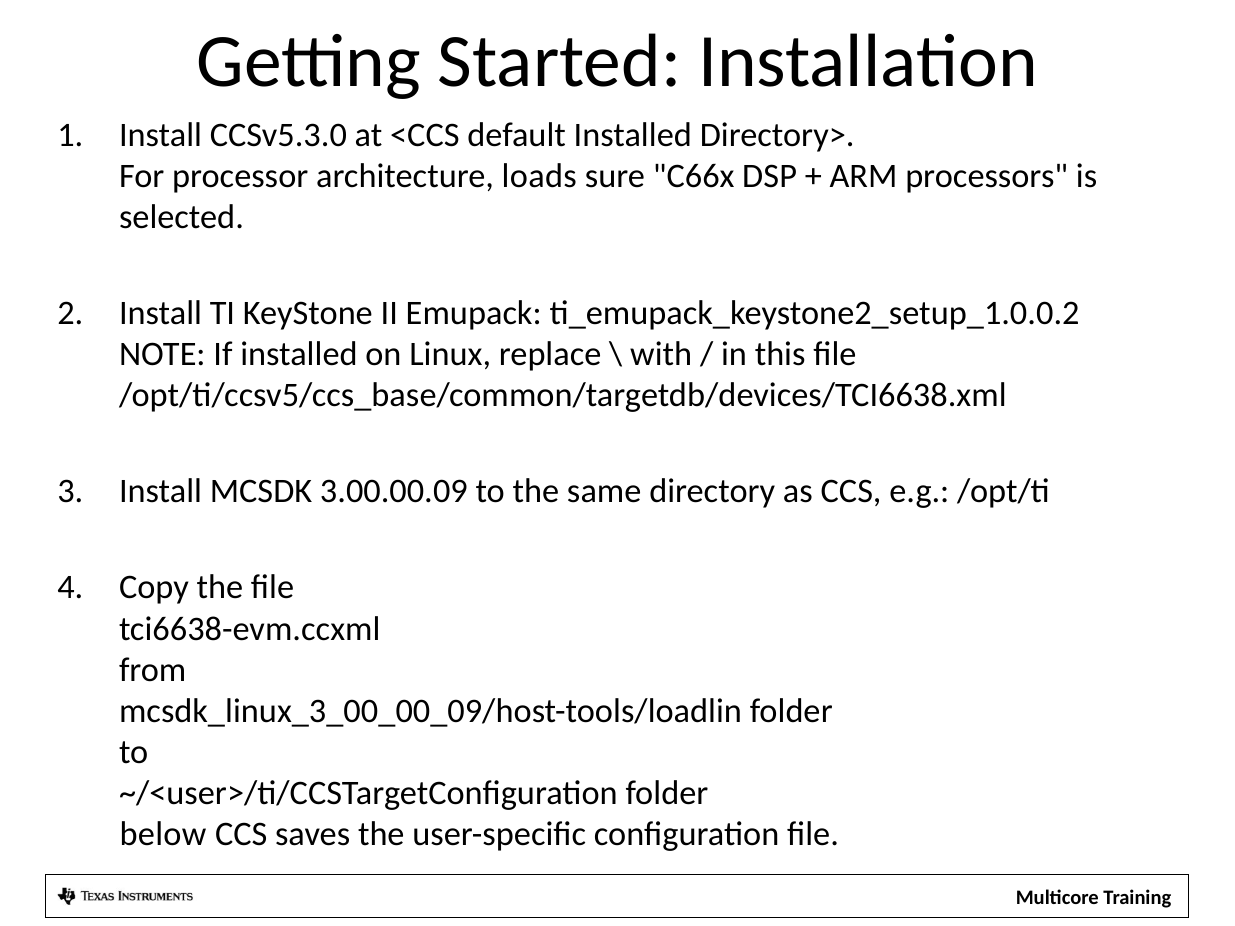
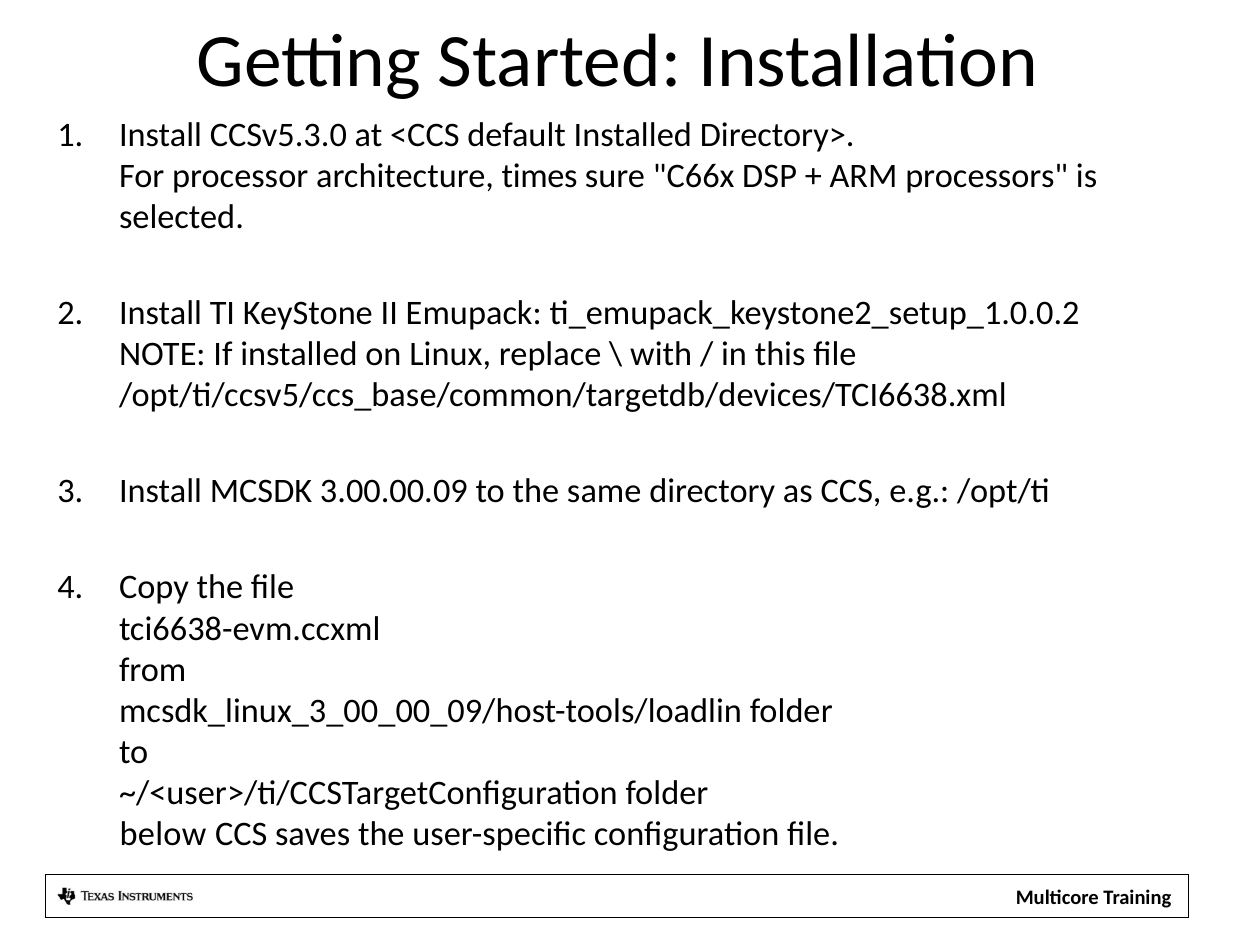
loads: loads -> times
